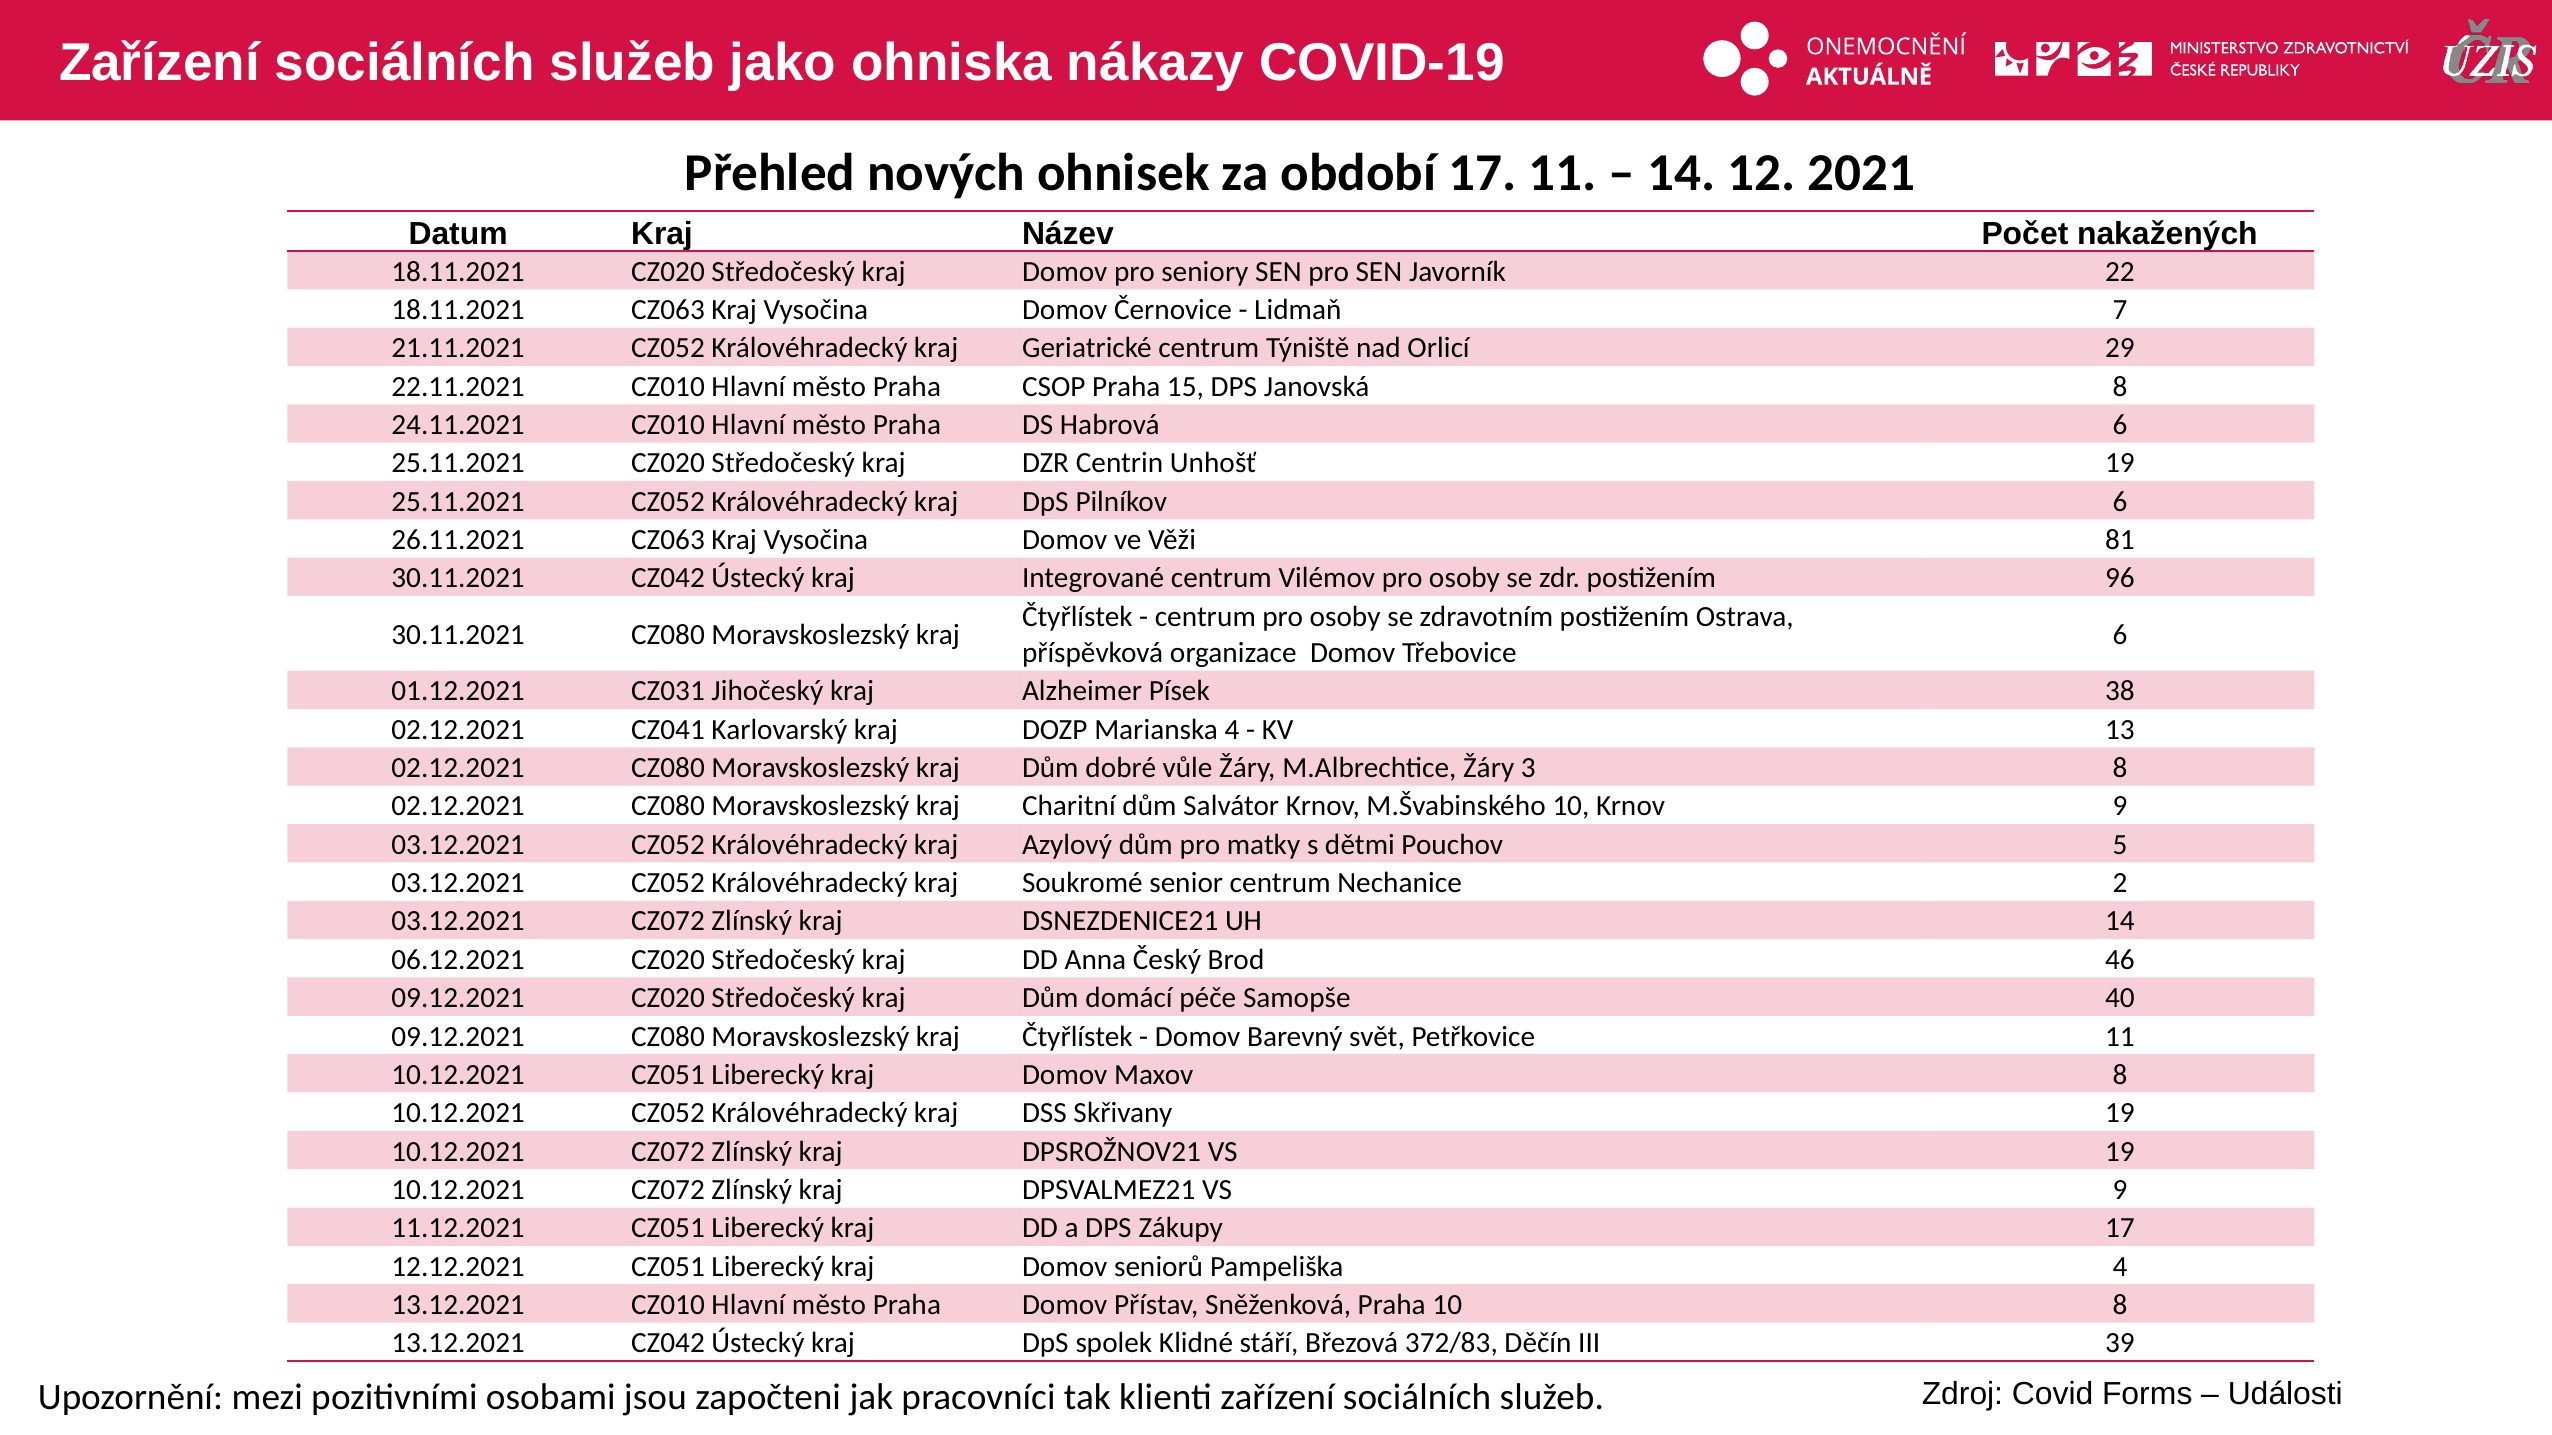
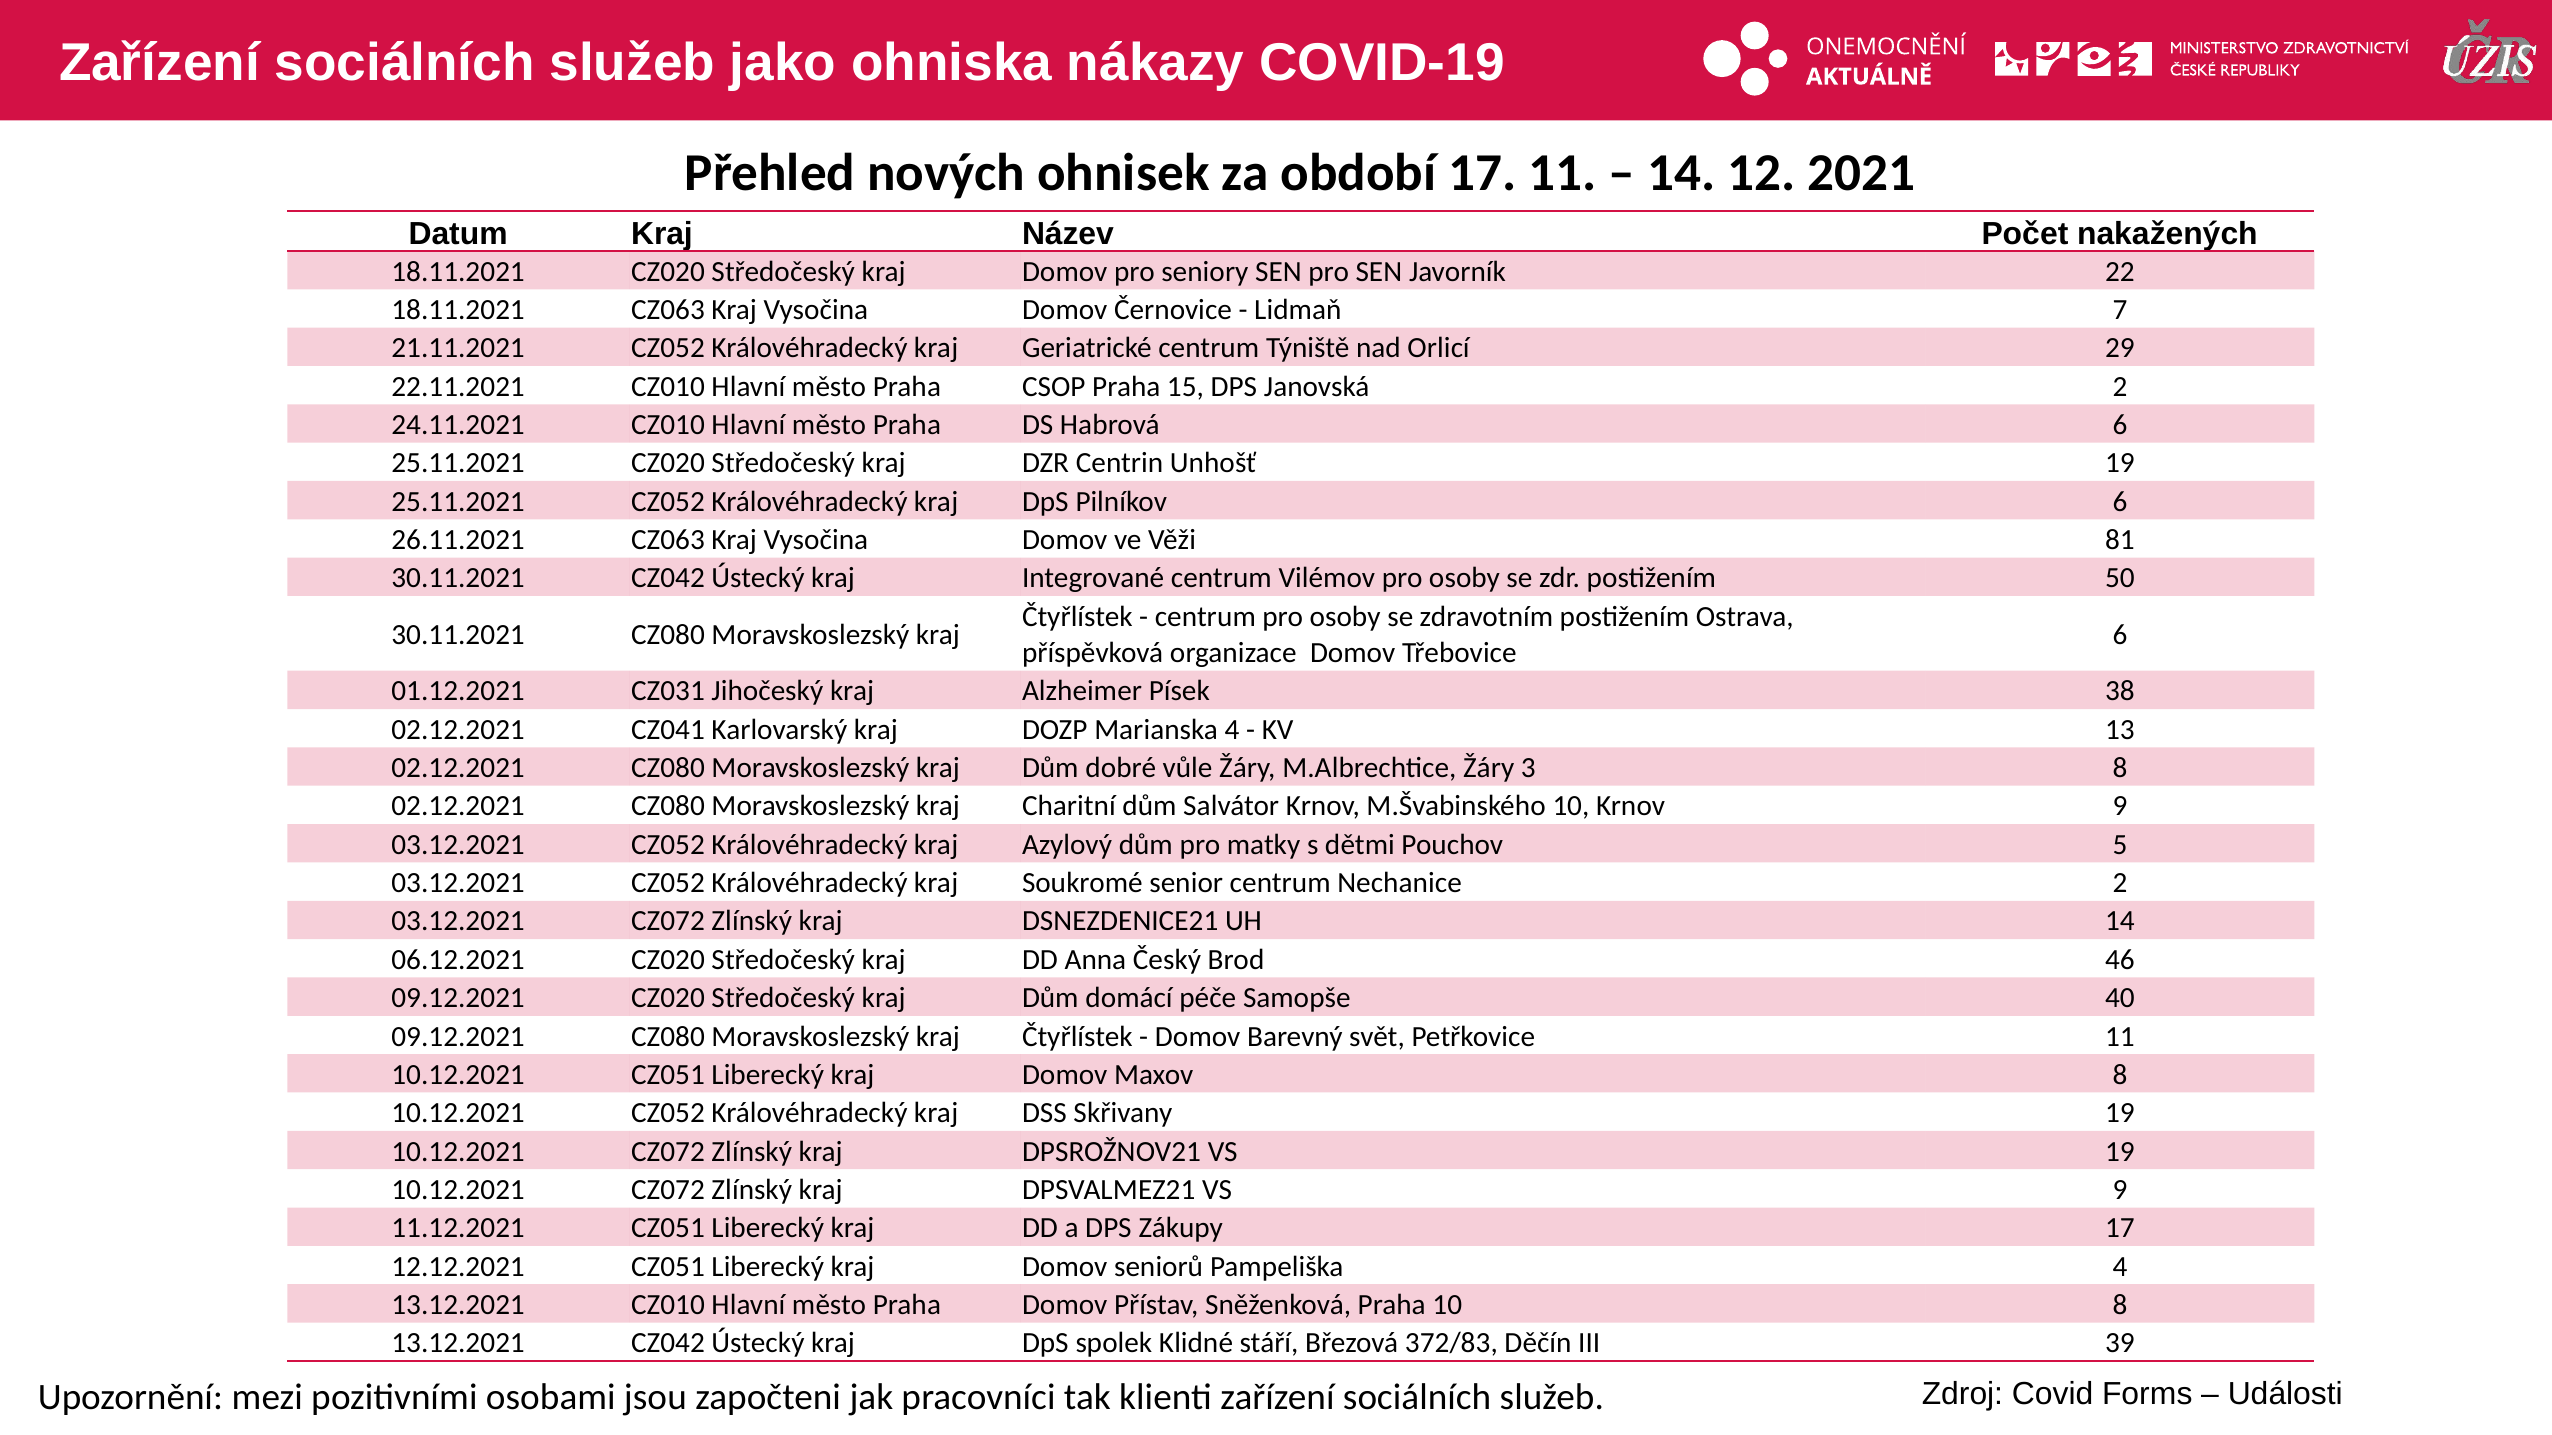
Janovská 8: 8 -> 2
96: 96 -> 50
